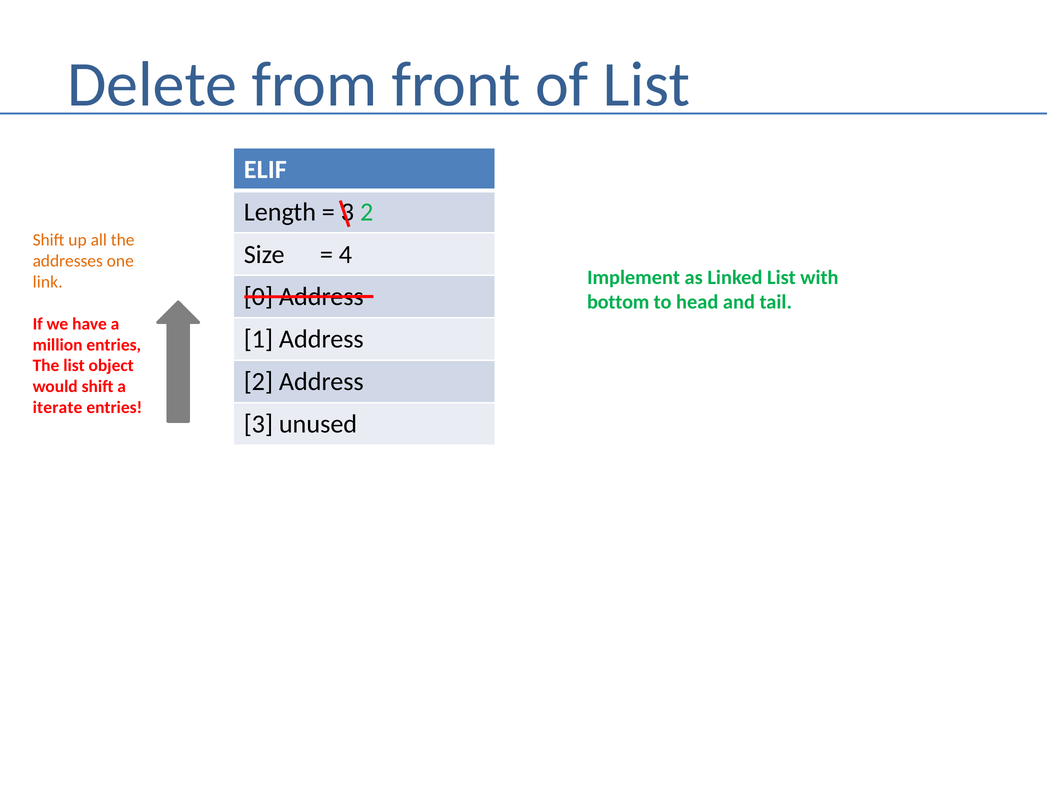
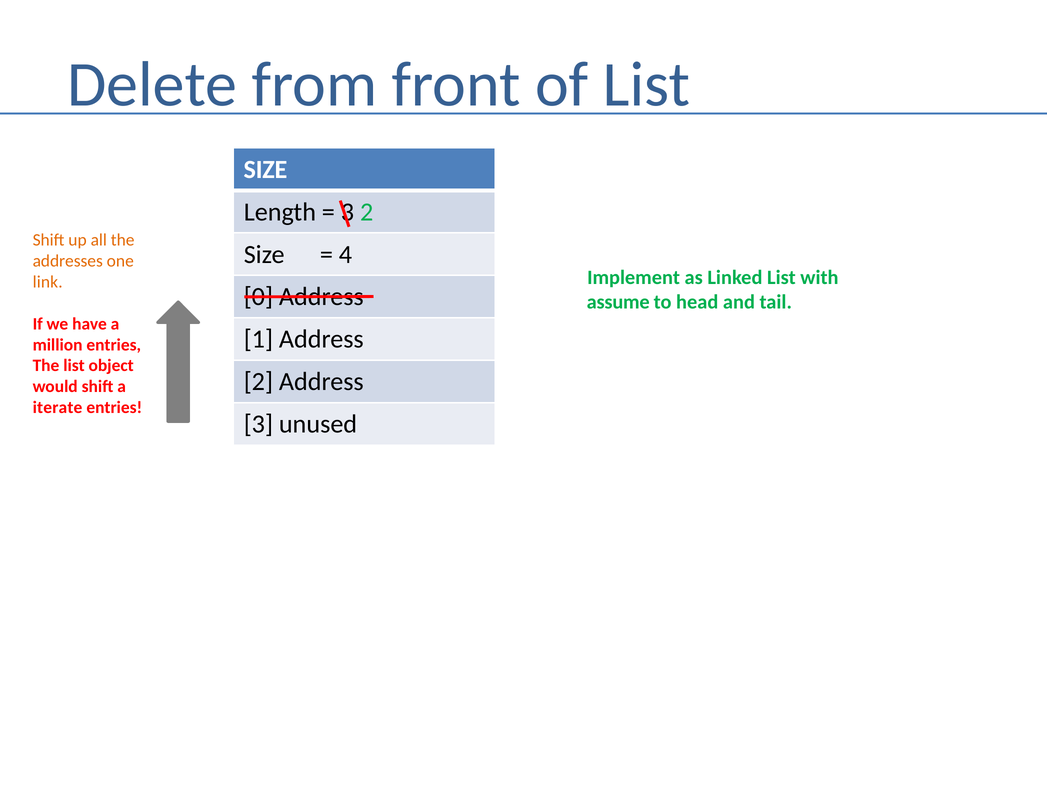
ELIF at (265, 170): ELIF -> SIZE
bottom: bottom -> assume
